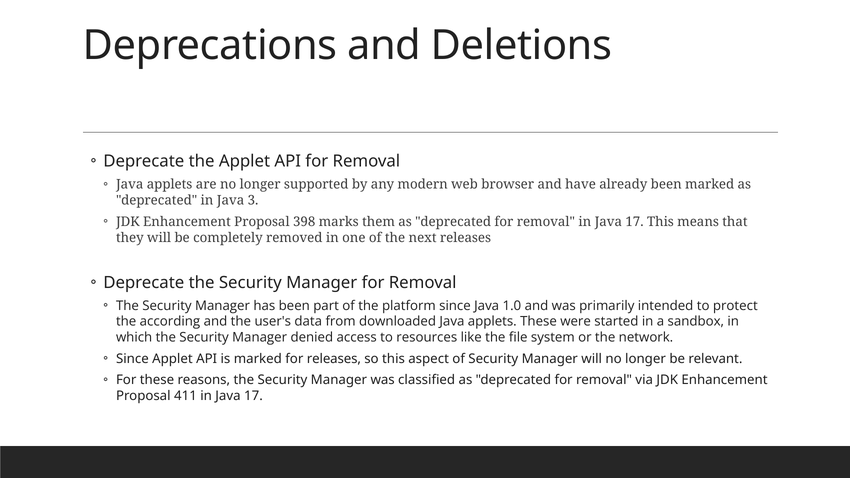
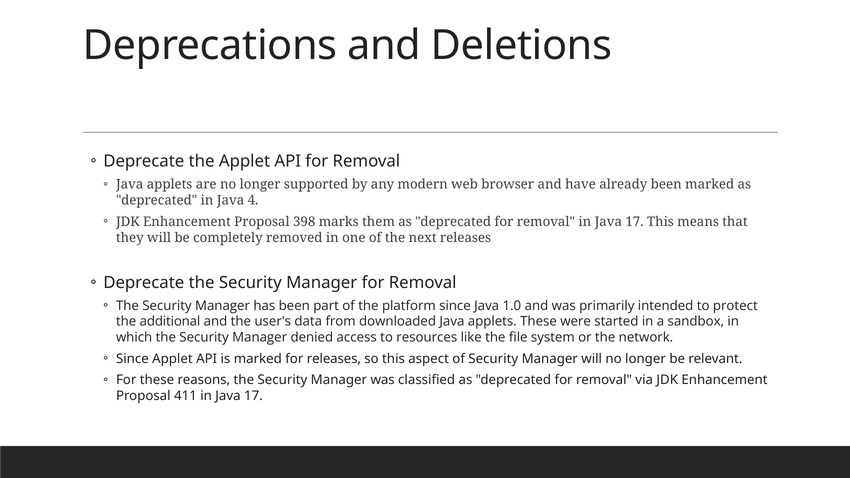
3: 3 -> 4
according: according -> additional
